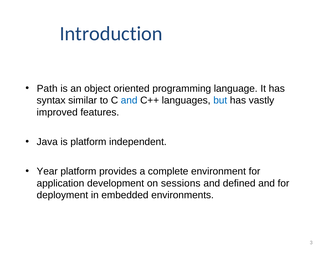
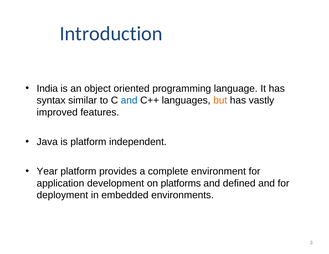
Path: Path -> India
but colour: blue -> orange
sessions: sessions -> platforms
